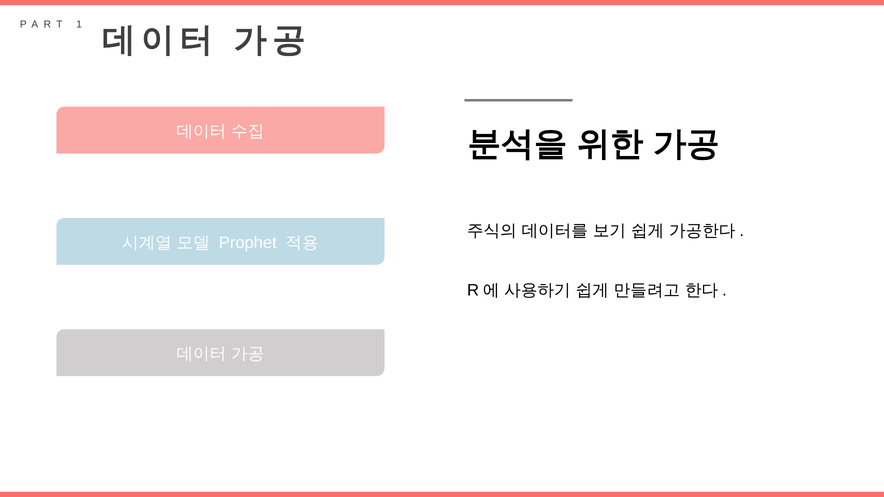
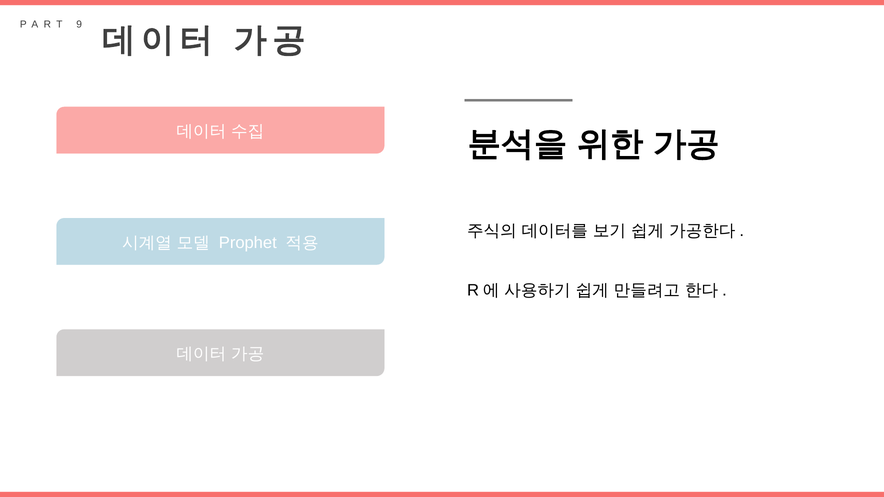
1: 1 -> 9
